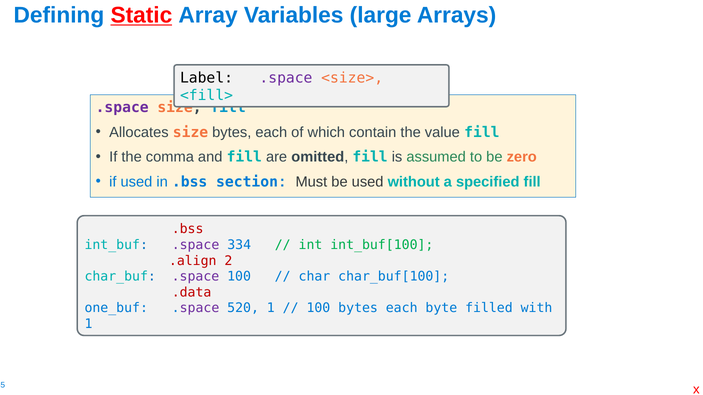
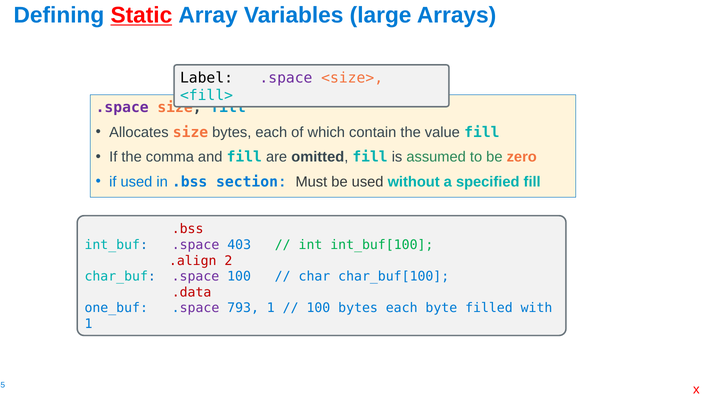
334: 334 -> 403
520: 520 -> 793
